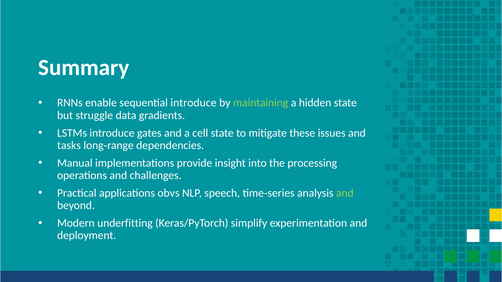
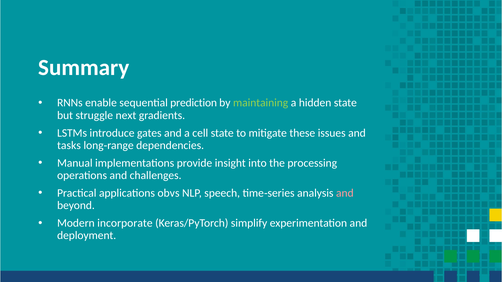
sequential introduce: introduce -> prediction
data: data -> next
and at (345, 193) colour: light green -> pink
underfitting: underfitting -> incorporate
